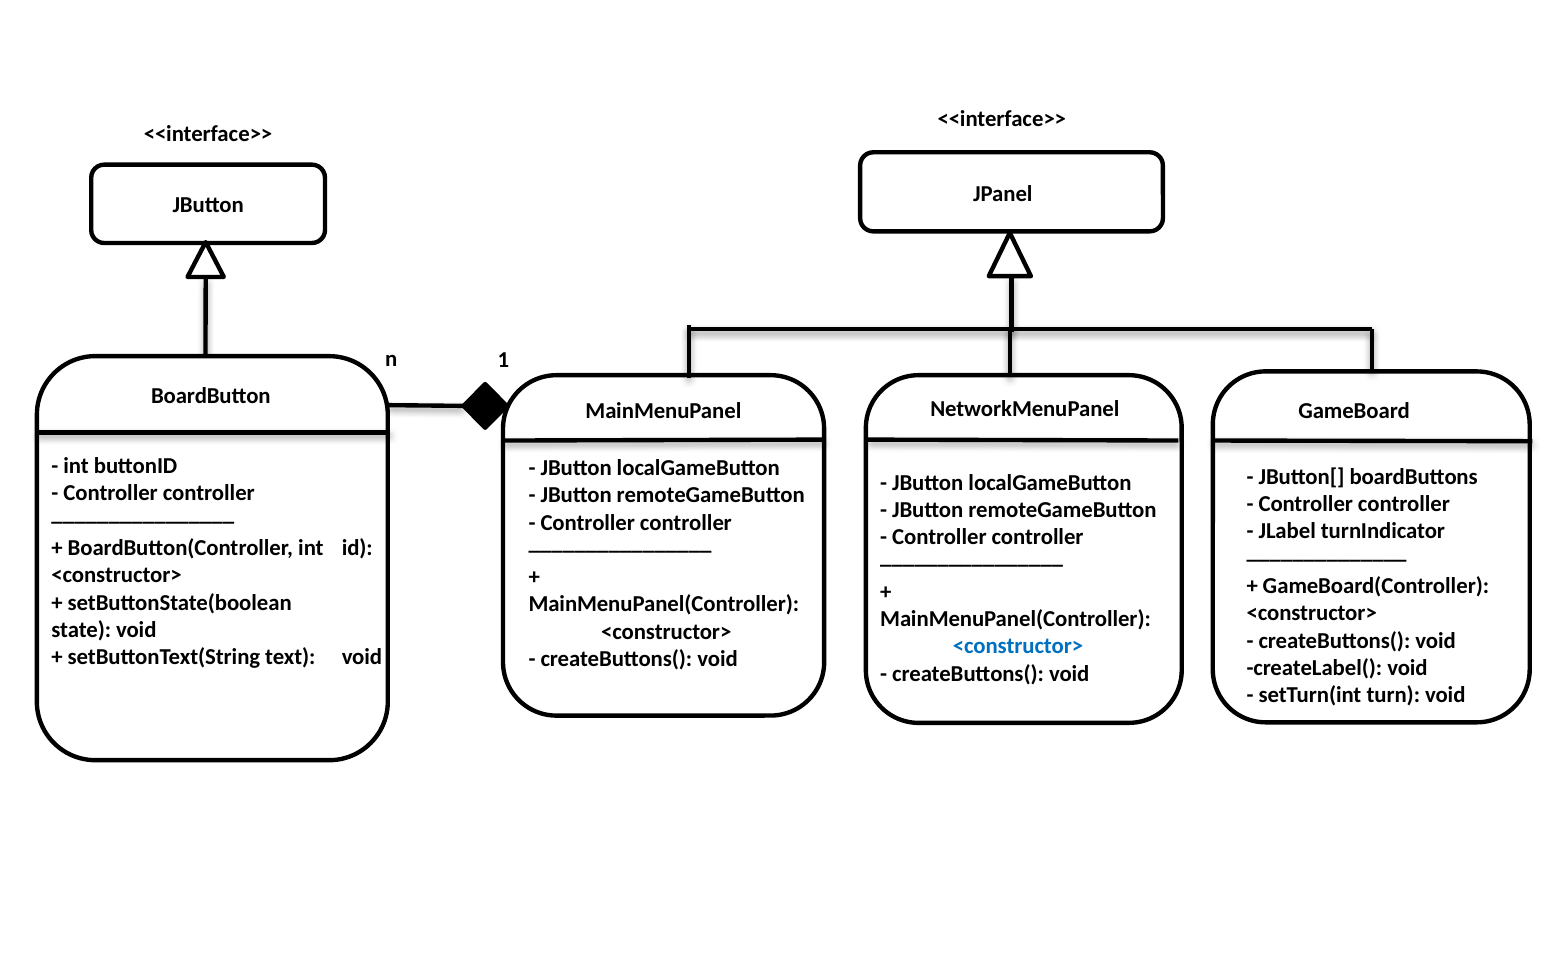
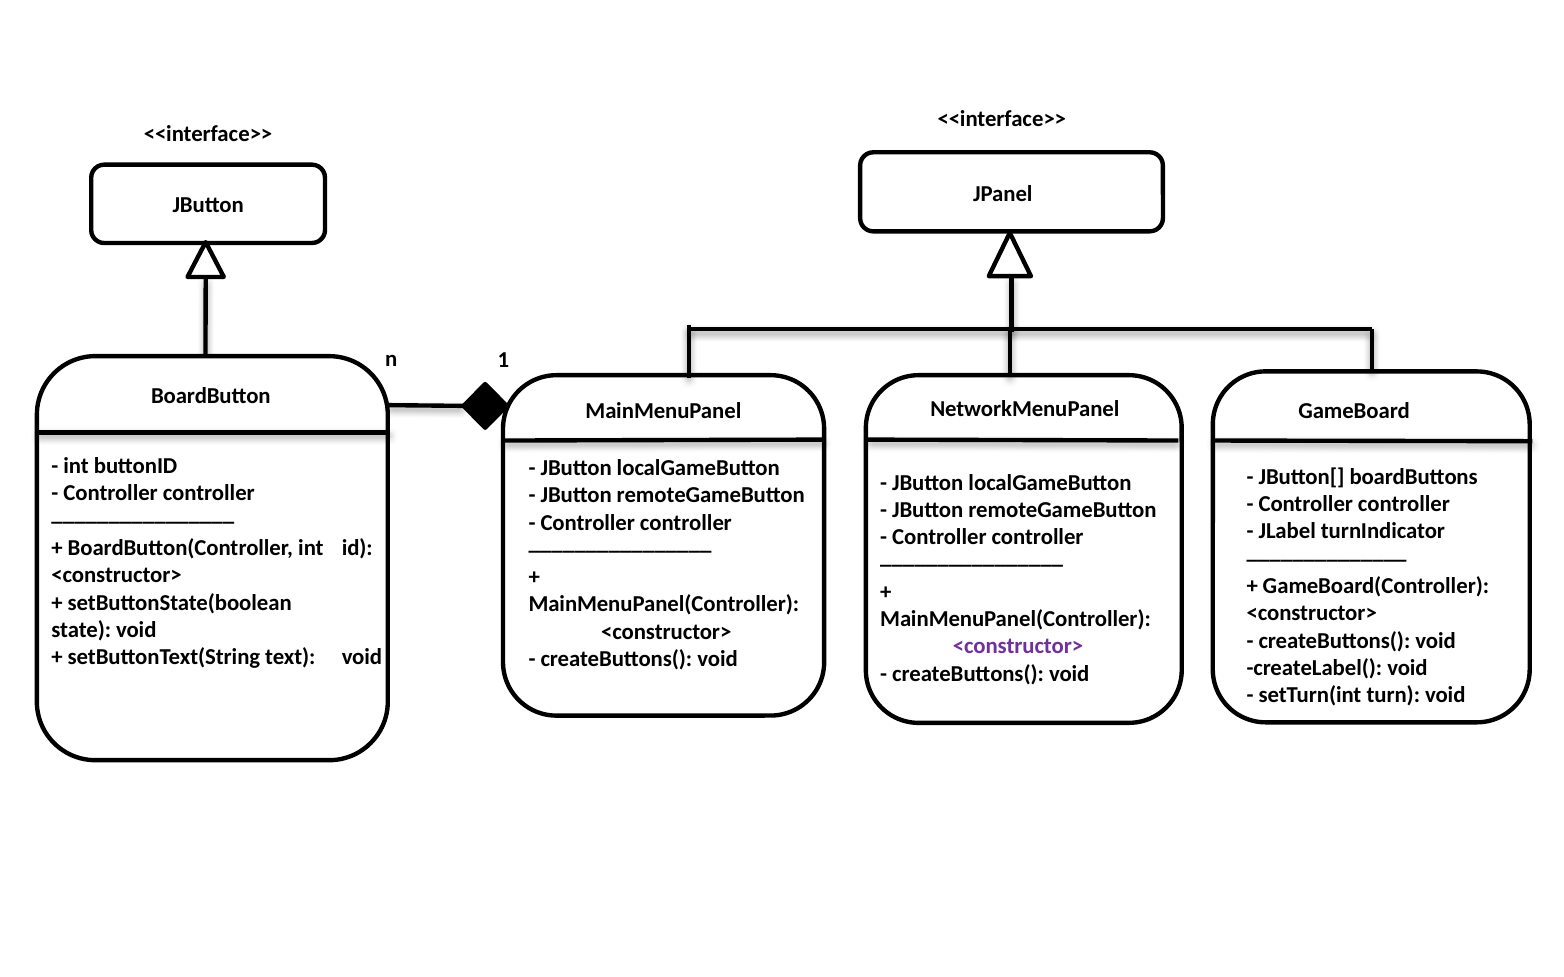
<constructor> at (1018, 647) colour: blue -> purple
